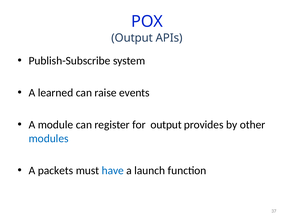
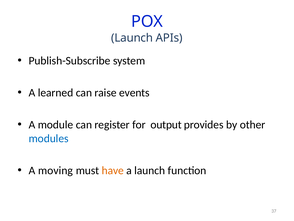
Output at (132, 38): Output -> Launch
packets: packets -> moving
have colour: blue -> orange
